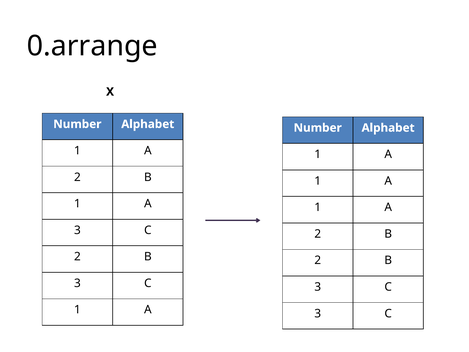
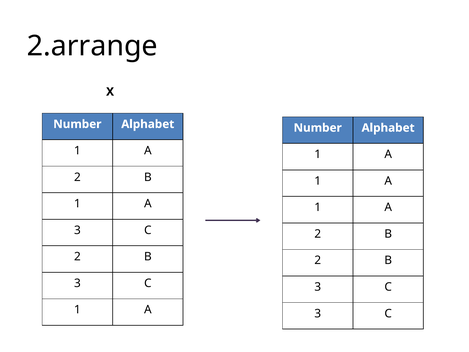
0.arrange: 0.arrange -> 2.arrange
